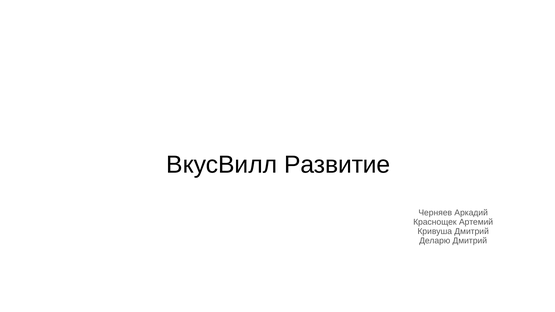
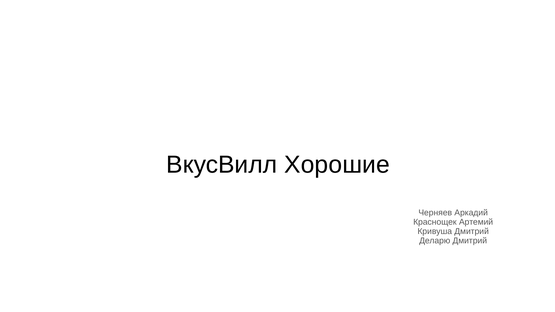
Развитие: Развитие -> Хорошие
